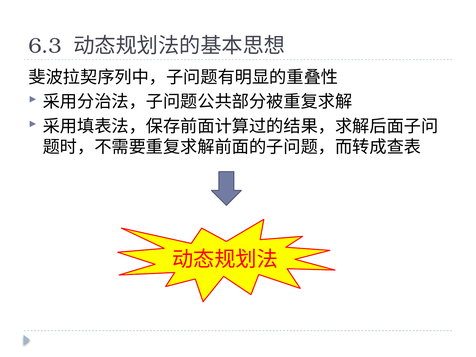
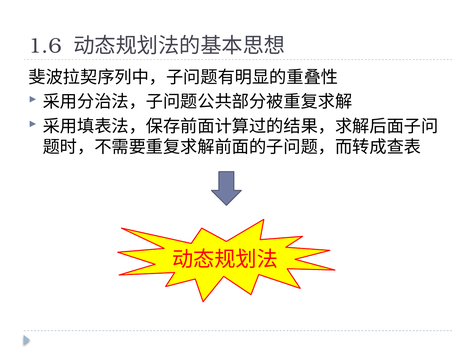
6.3: 6.3 -> 1.6
